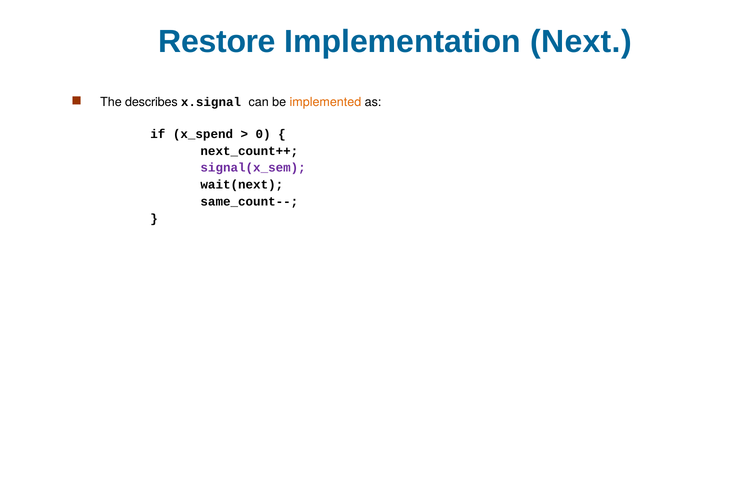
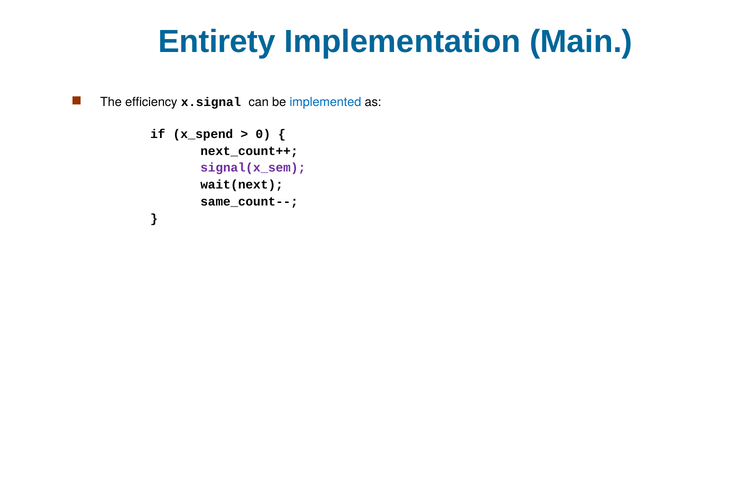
Restore: Restore -> Entirety
Next: Next -> Main
describes: describes -> efficiency
implemented colour: orange -> blue
